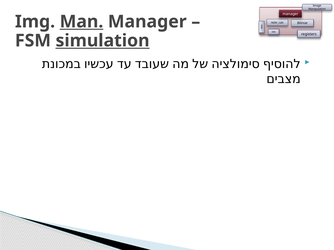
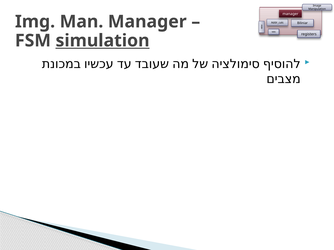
Man underline: present -> none
